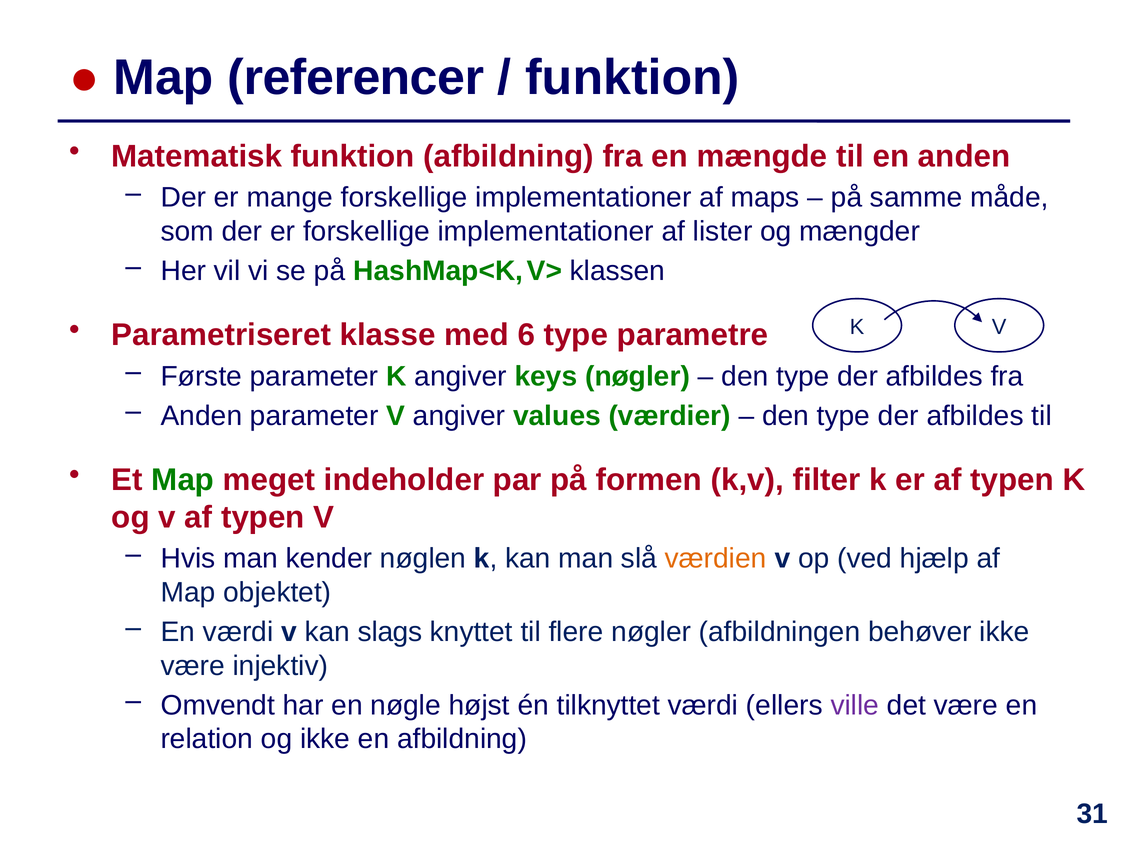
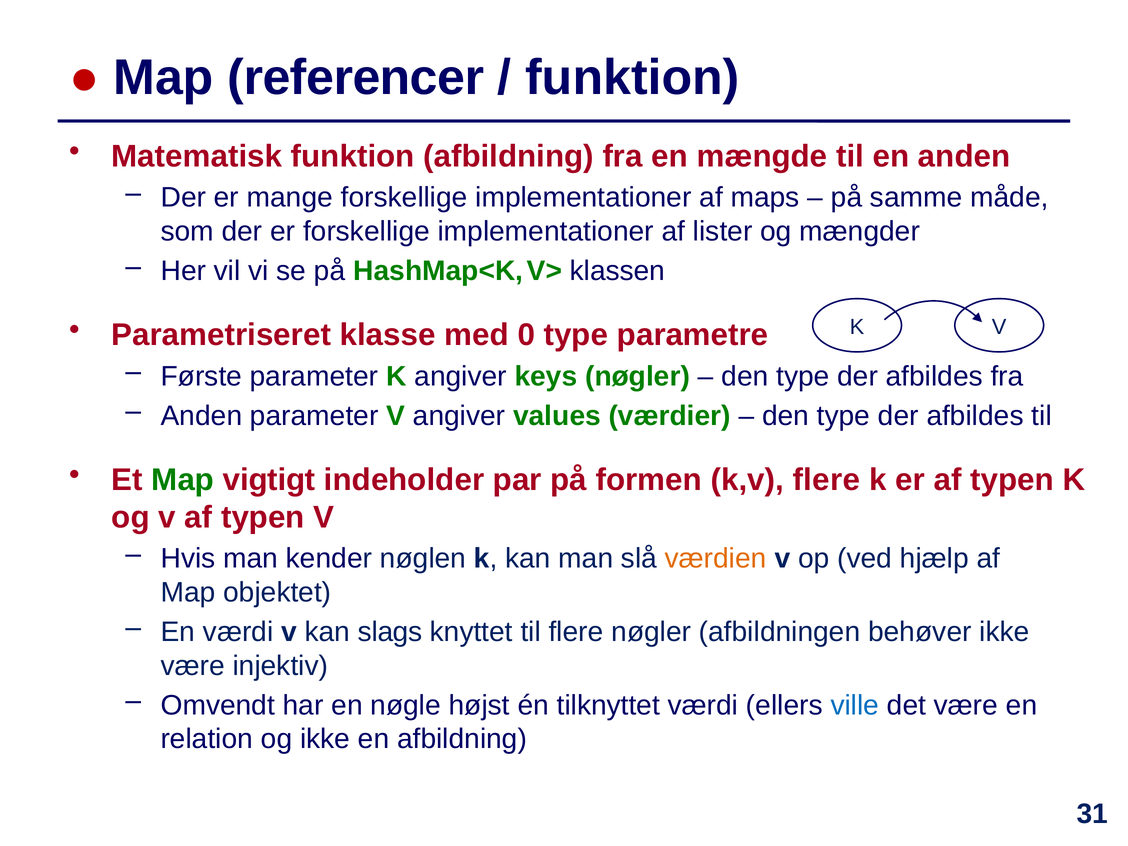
6: 6 -> 0
meget: meget -> vigtigt
k,v filter: filter -> flere
ville colour: purple -> blue
